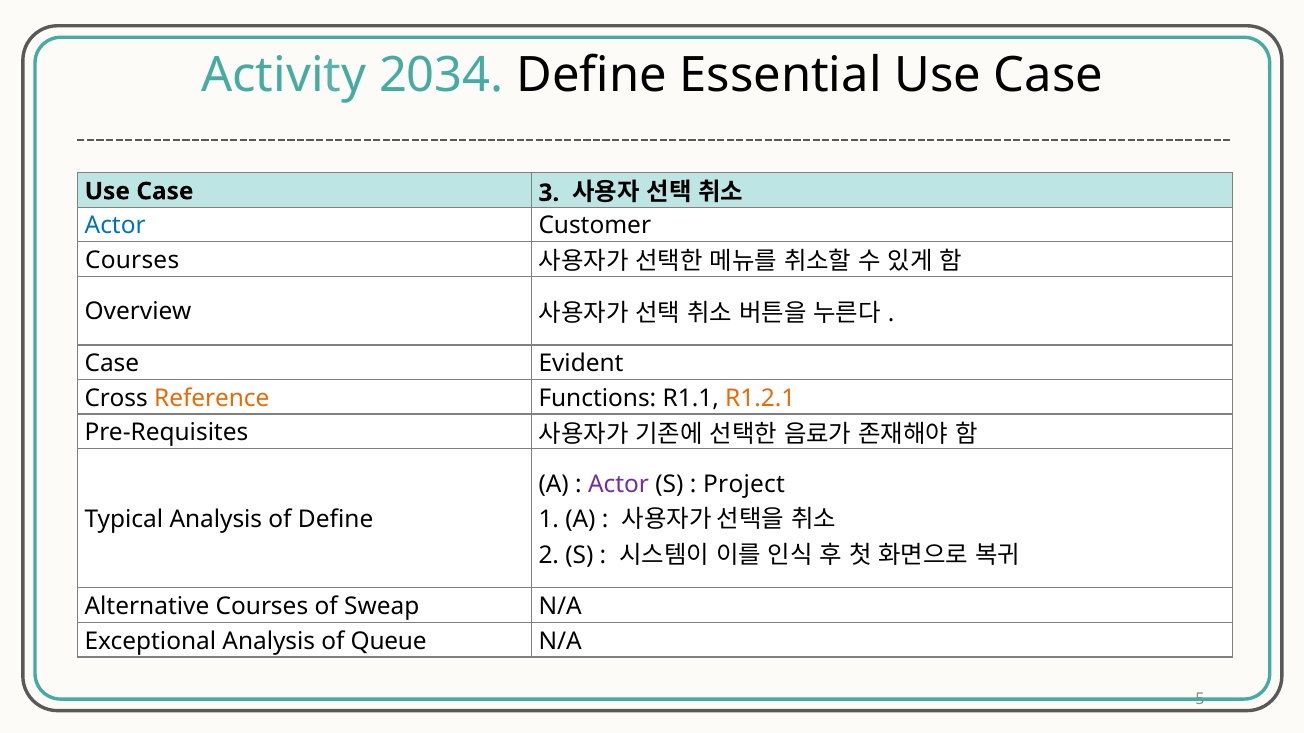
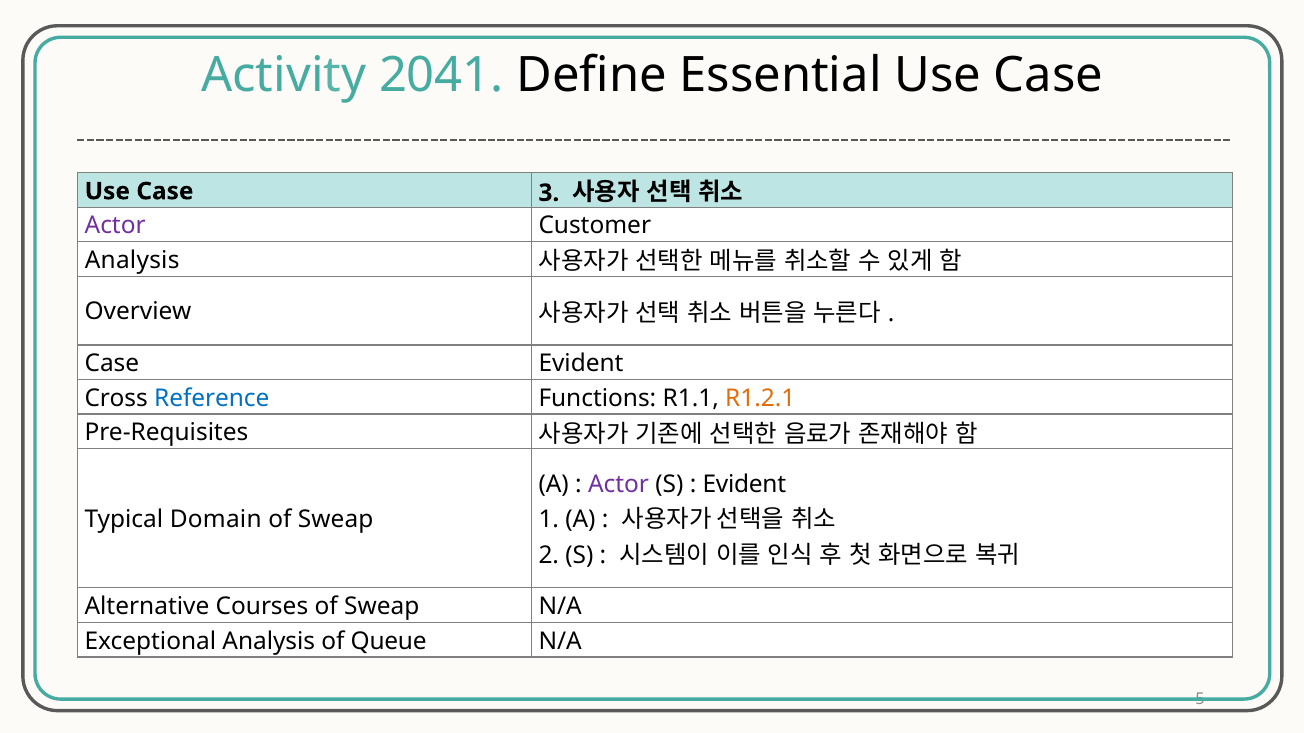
2034: 2034 -> 2041
Actor at (115, 226) colour: blue -> purple
Courses at (132, 260): Courses -> Analysis
Reference colour: orange -> blue
Project at (744, 484): Project -> Evident
Typical Analysis: Analysis -> Domain
Define at (336, 520): Define -> Sweap
